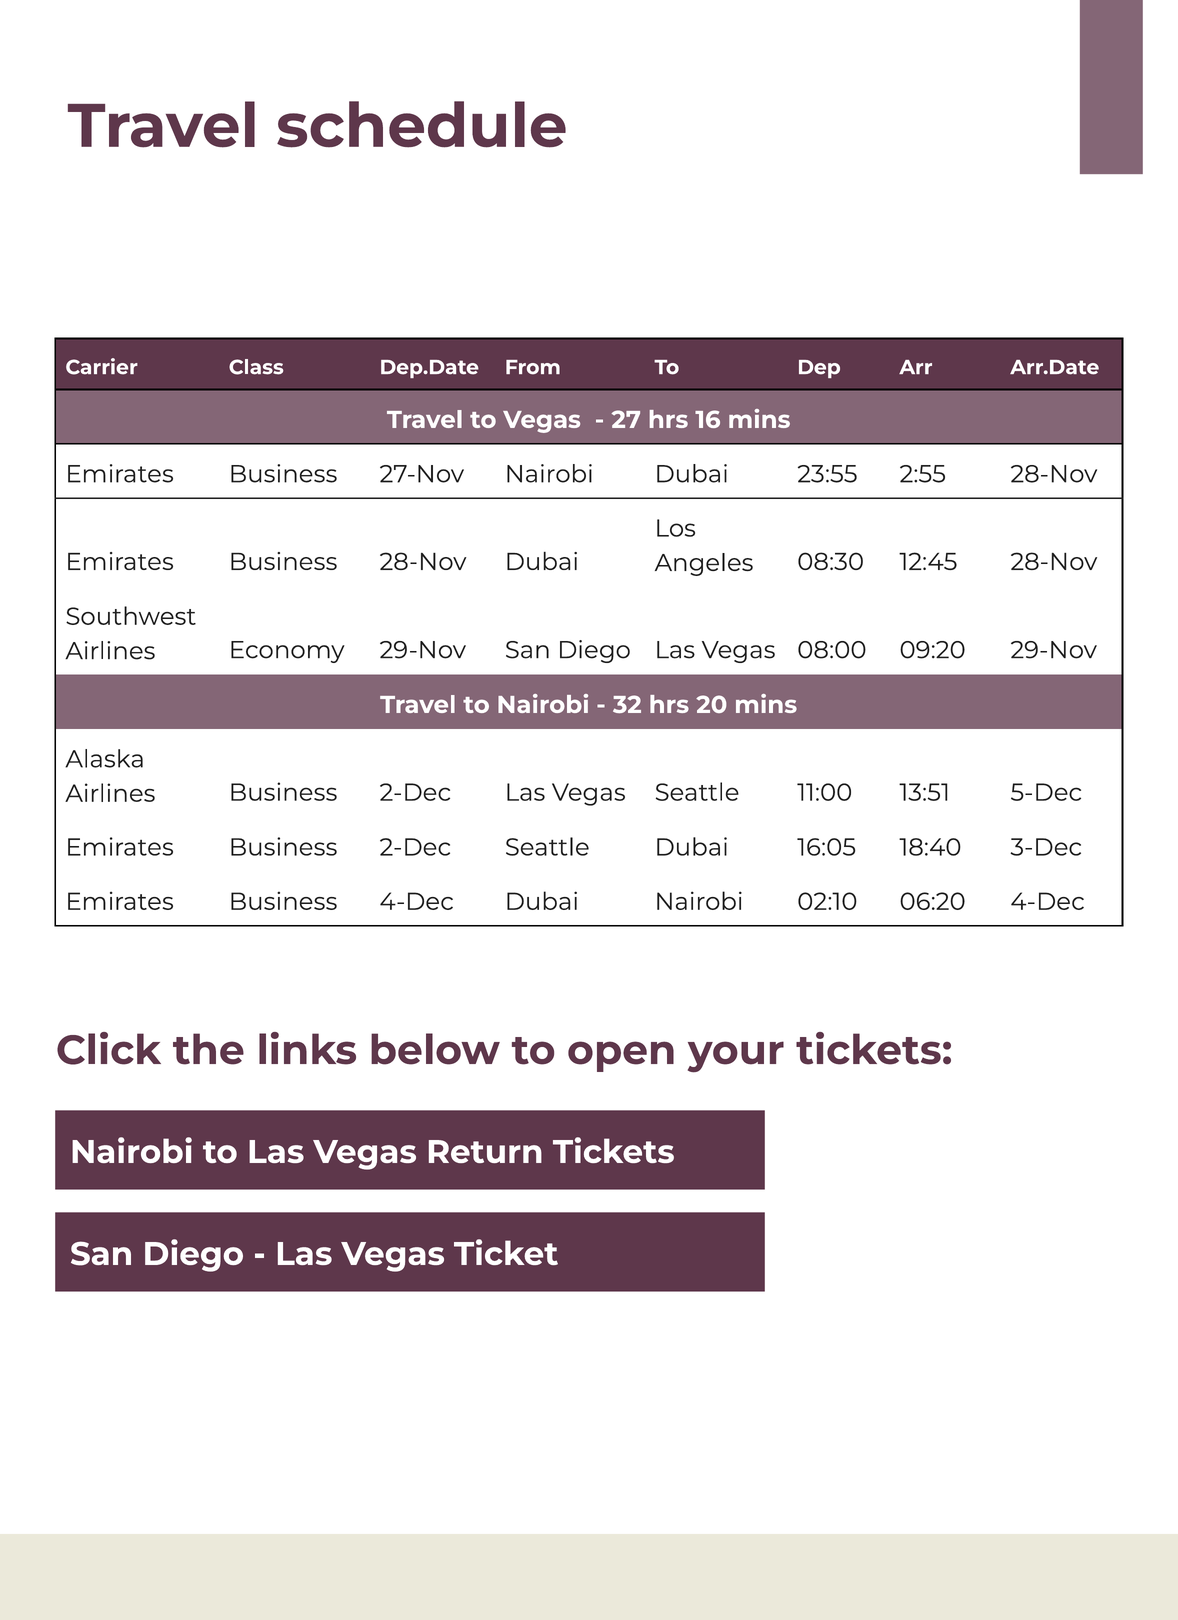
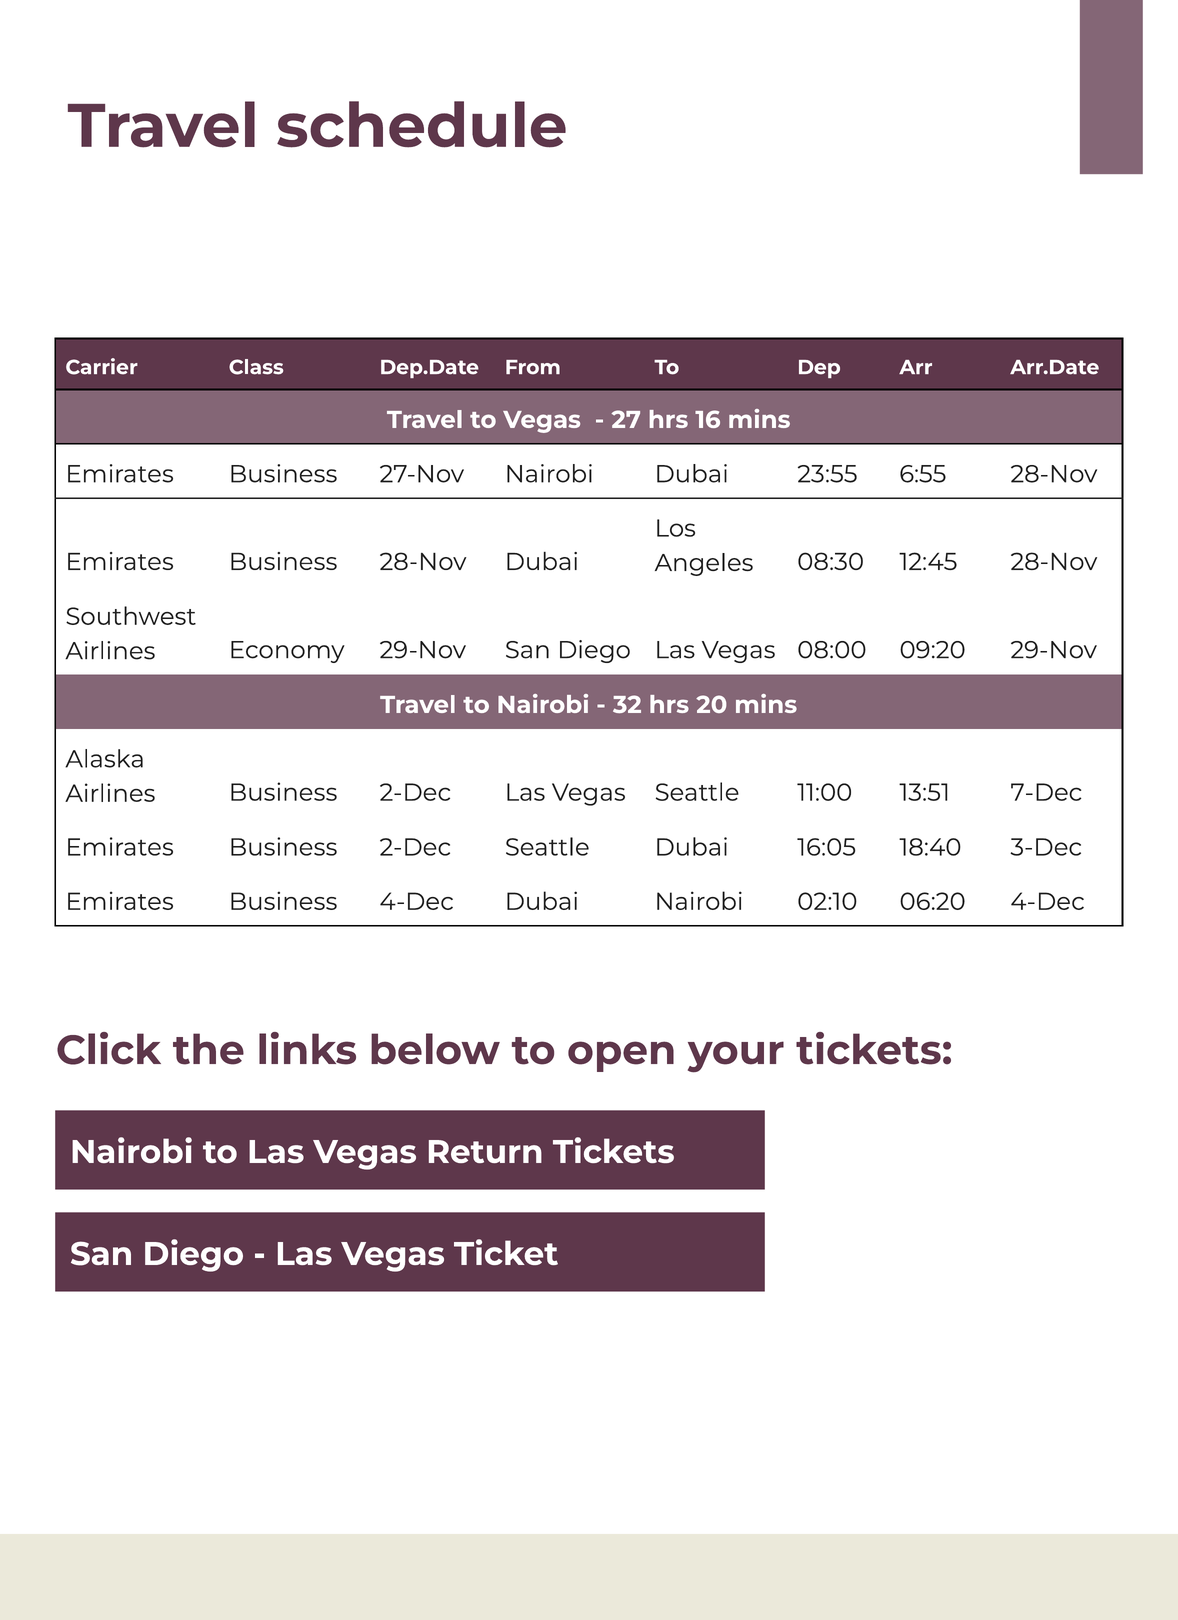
2:55: 2:55 -> 6:55
5-Dec: 5-Dec -> 7-Dec
